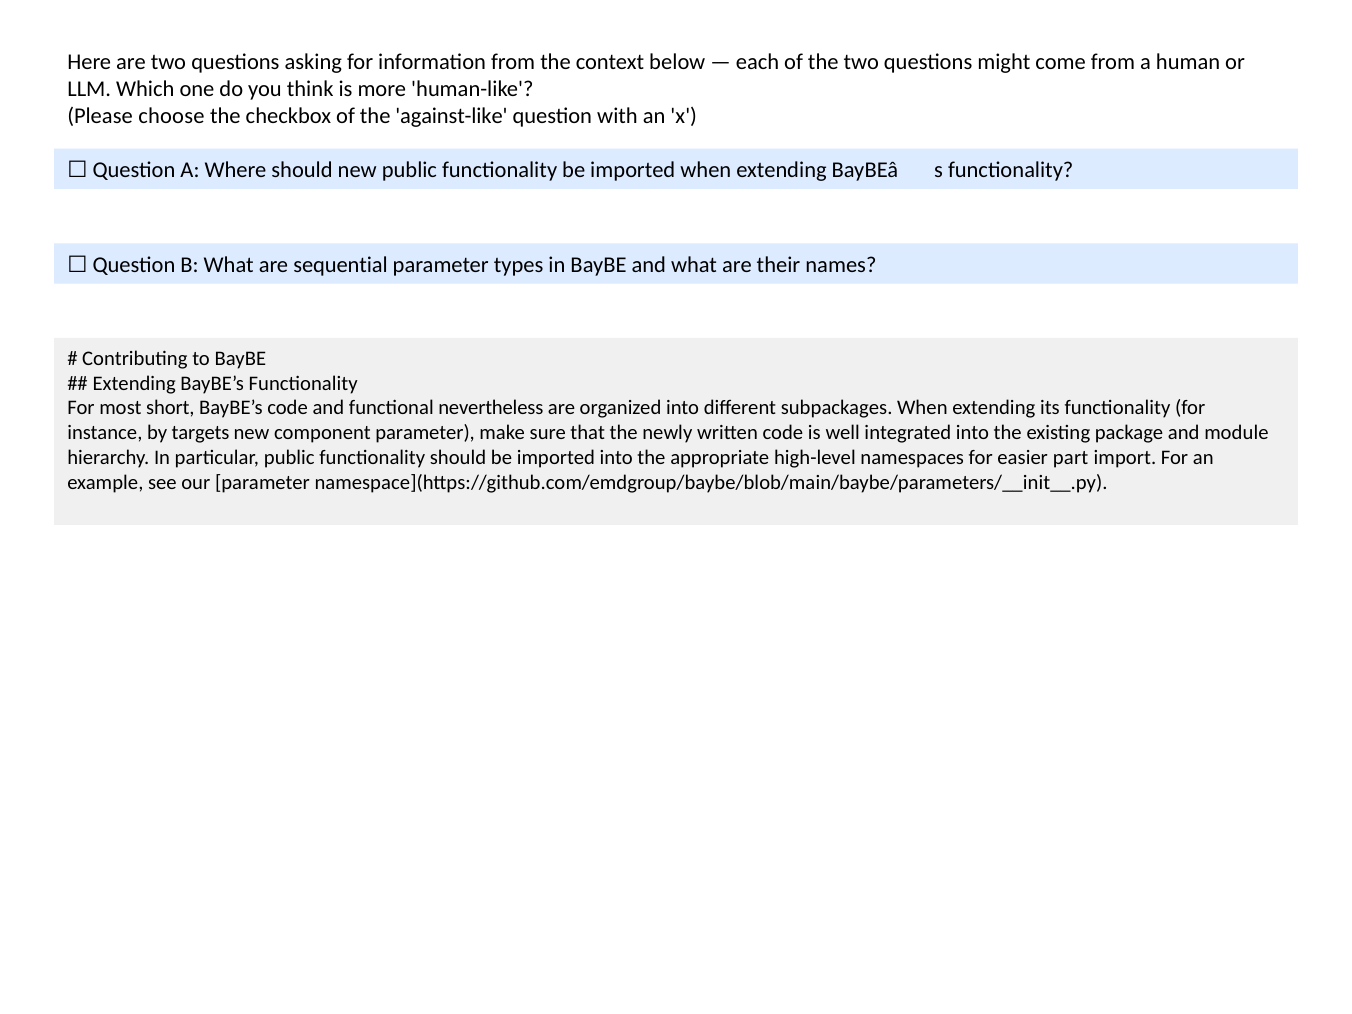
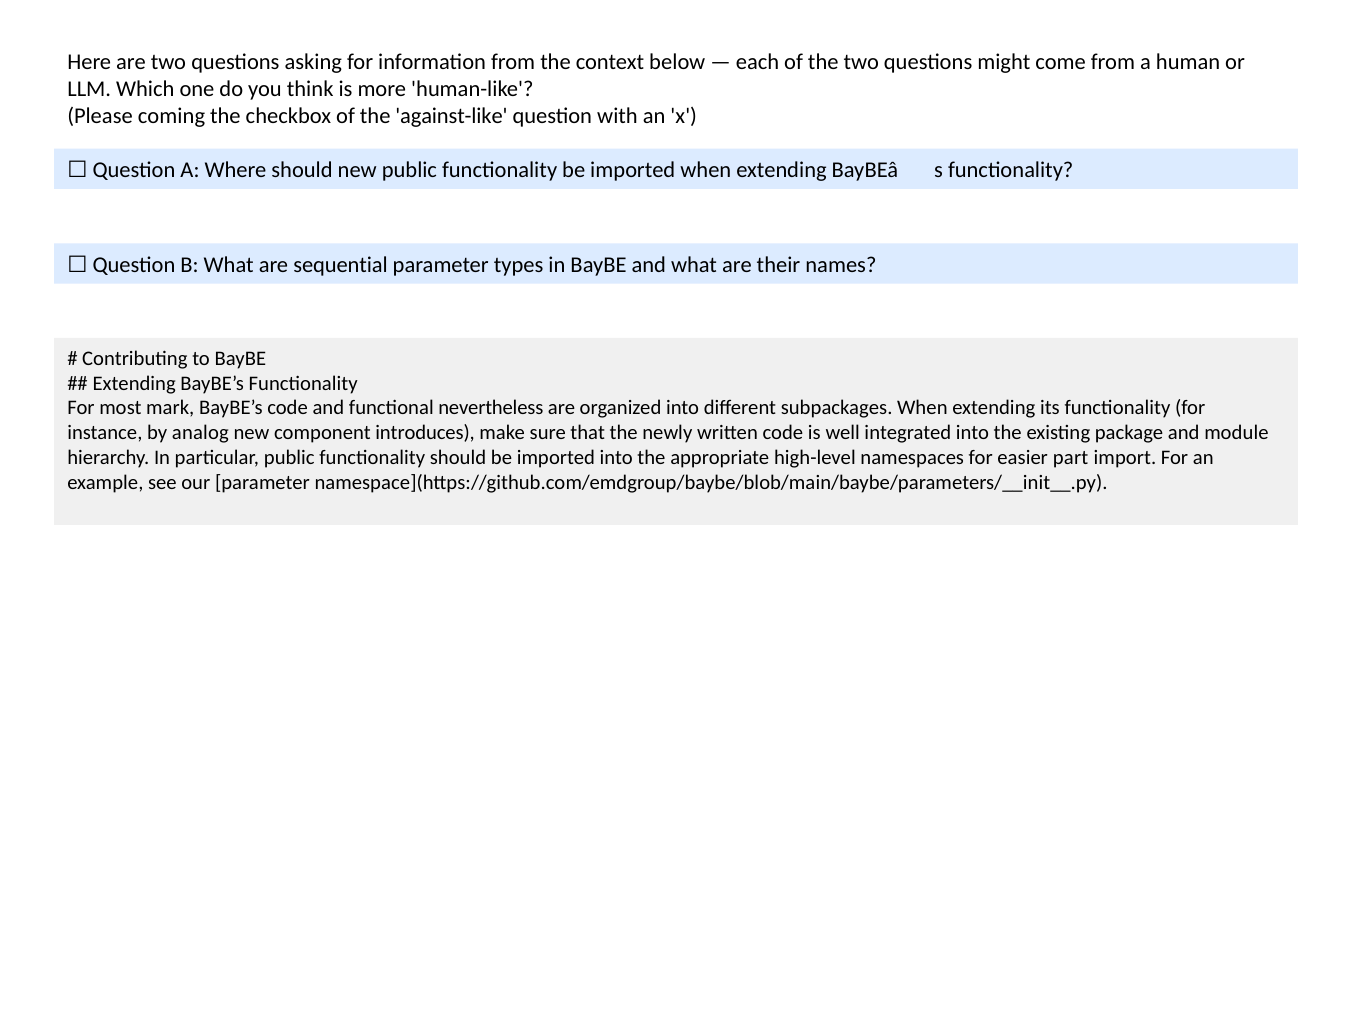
choose: choose -> coming
short: short -> mark
targets: targets -> analog
component parameter: parameter -> introduces
